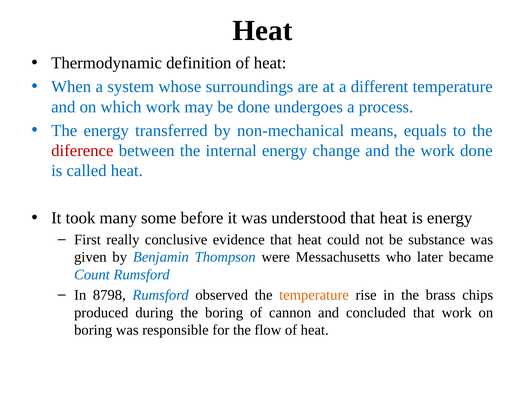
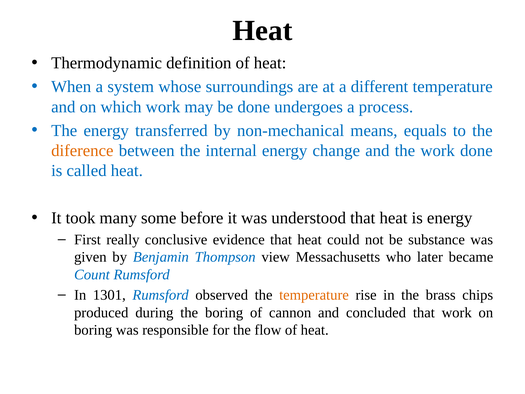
diference colour: red -> orange
were: were -> view
8798: 8798 -> 1301
